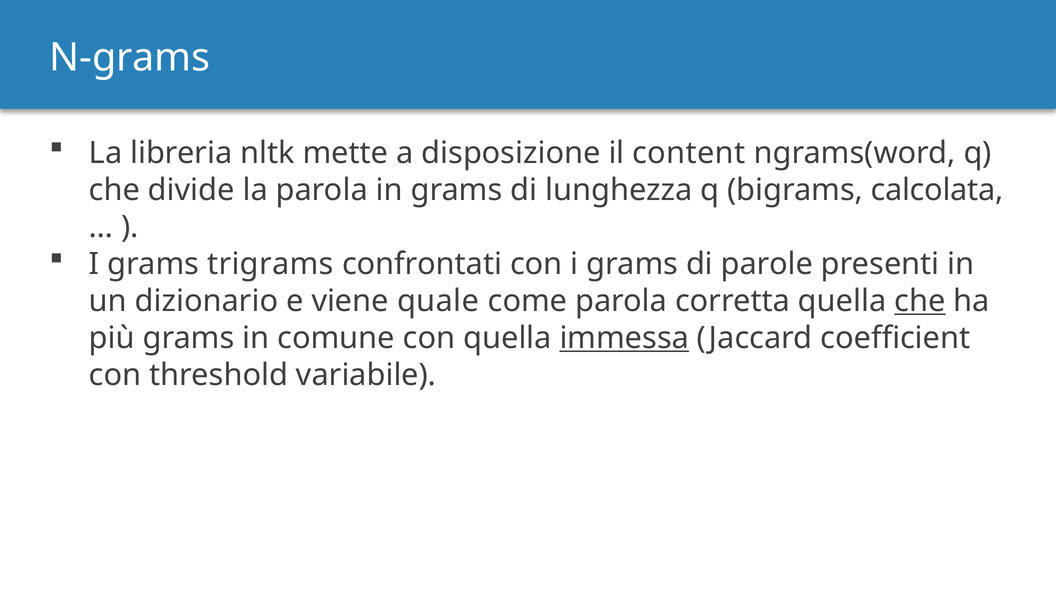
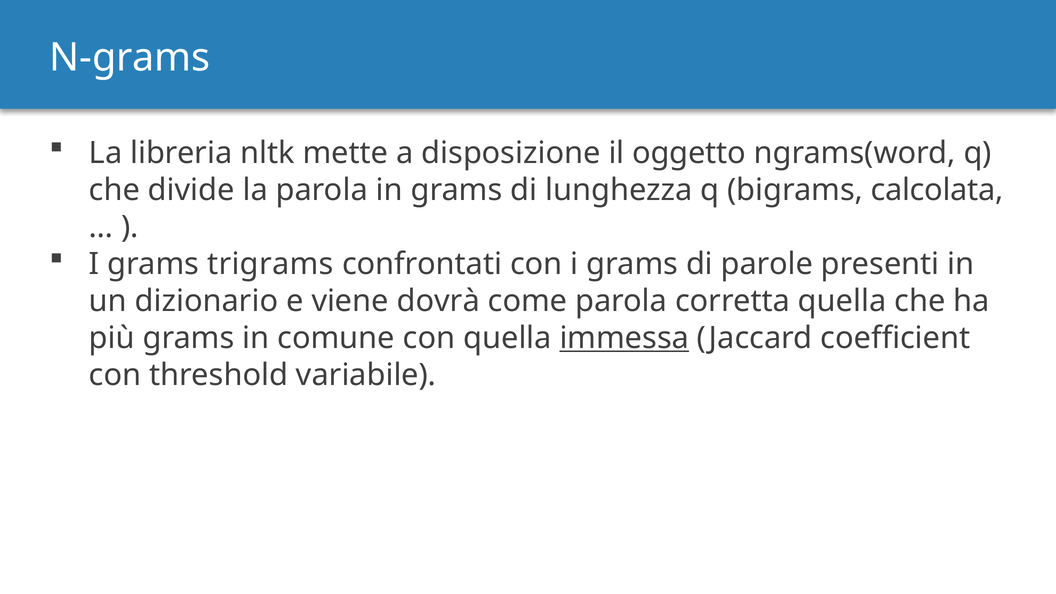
content: content -> oggetto
quale: quale -> dovrà
che at (920, 301) underline: present -> none
